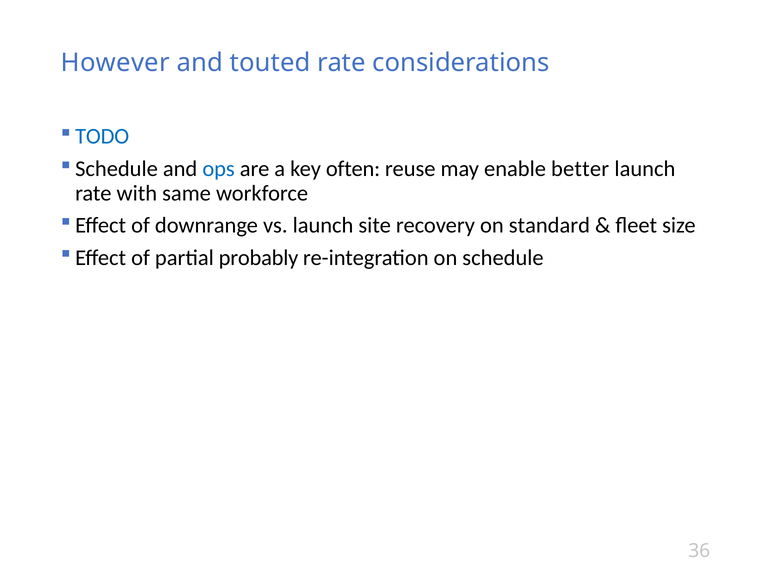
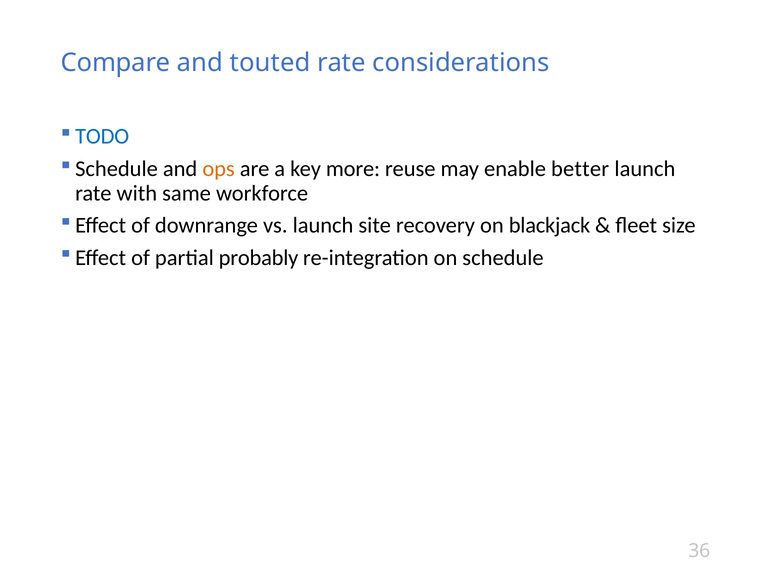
However: However -> Compare
ops colour: blue -> orange
often: often -> more
standard: standard -> blackjack
